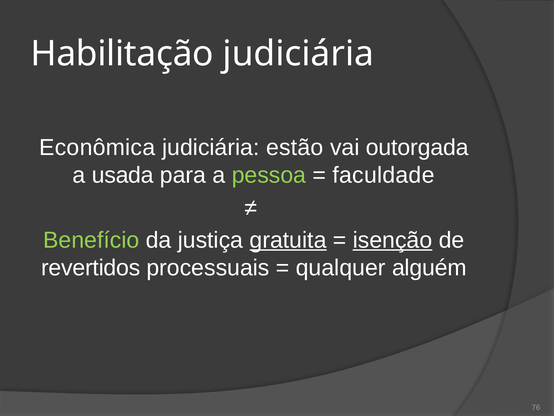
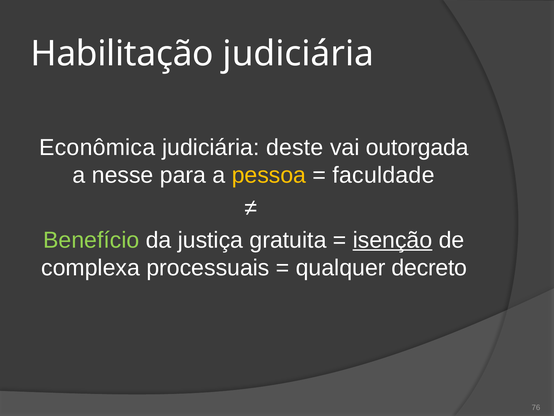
estão: estão -> deste
usada: usada -> nesse
pessoa colour: light green -> yellow
gratuita underline: present -> none
revertidos: revertidos -> complexa
alguém: alguém -> decreto
